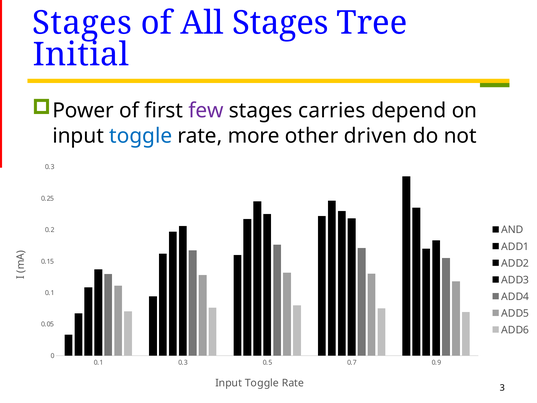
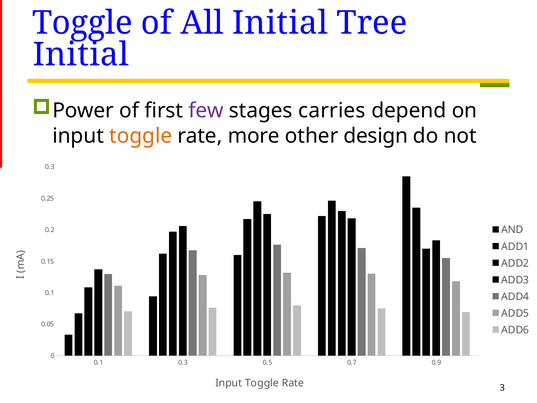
Stages at (82, 23): Stages -> Toggle
All Stages: Stages -> Initial
toggle at (141, 136) colour: blue -> orange
driven: driven -> design
